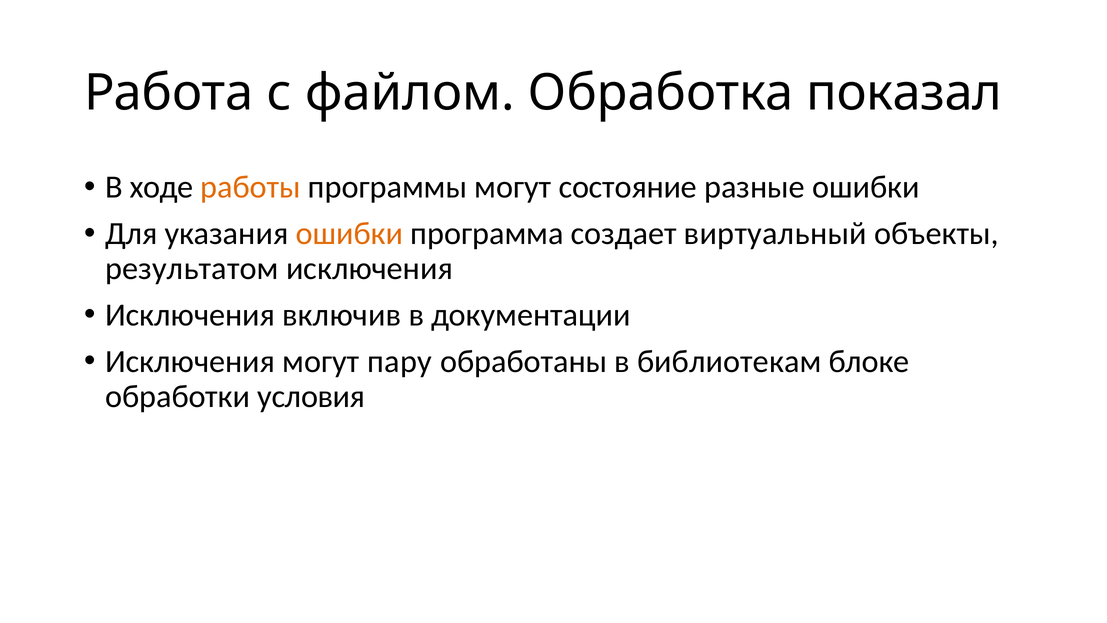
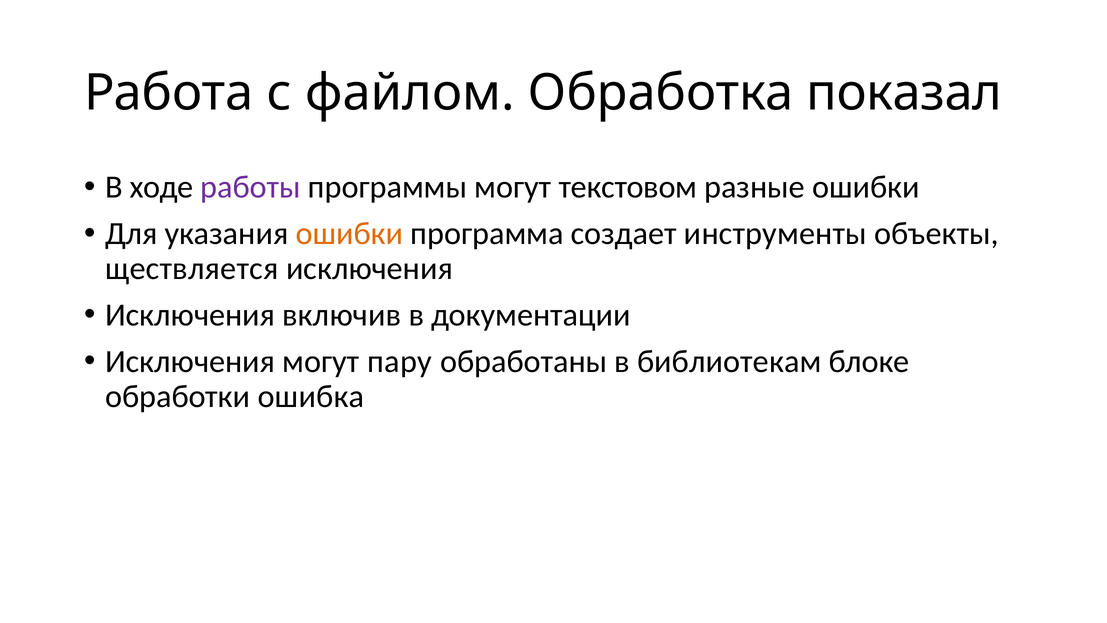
работы colour: orange -> purple
состояние: состояние -> текстовом
виртуальный: виртуальный -> инструменты
результатом: результатом -> ществляется
условия: условия -> ошибка
